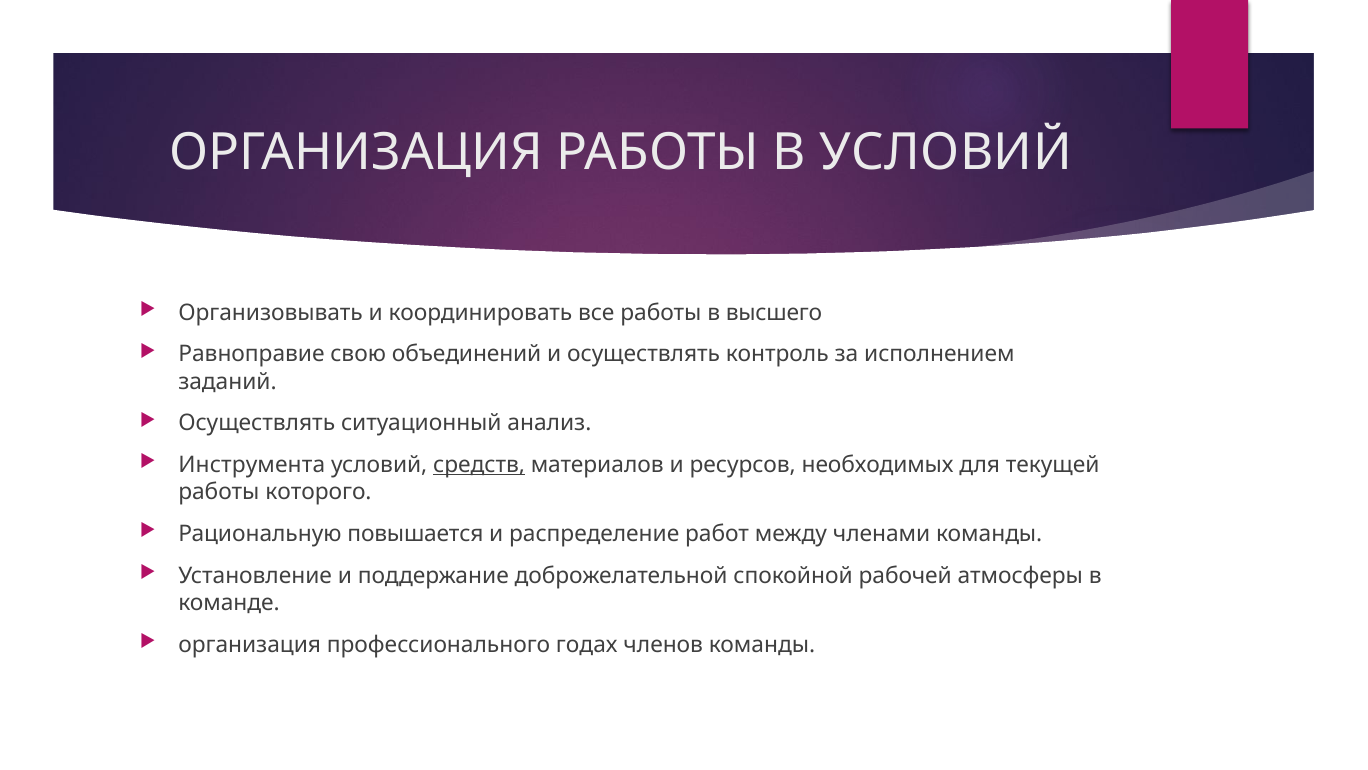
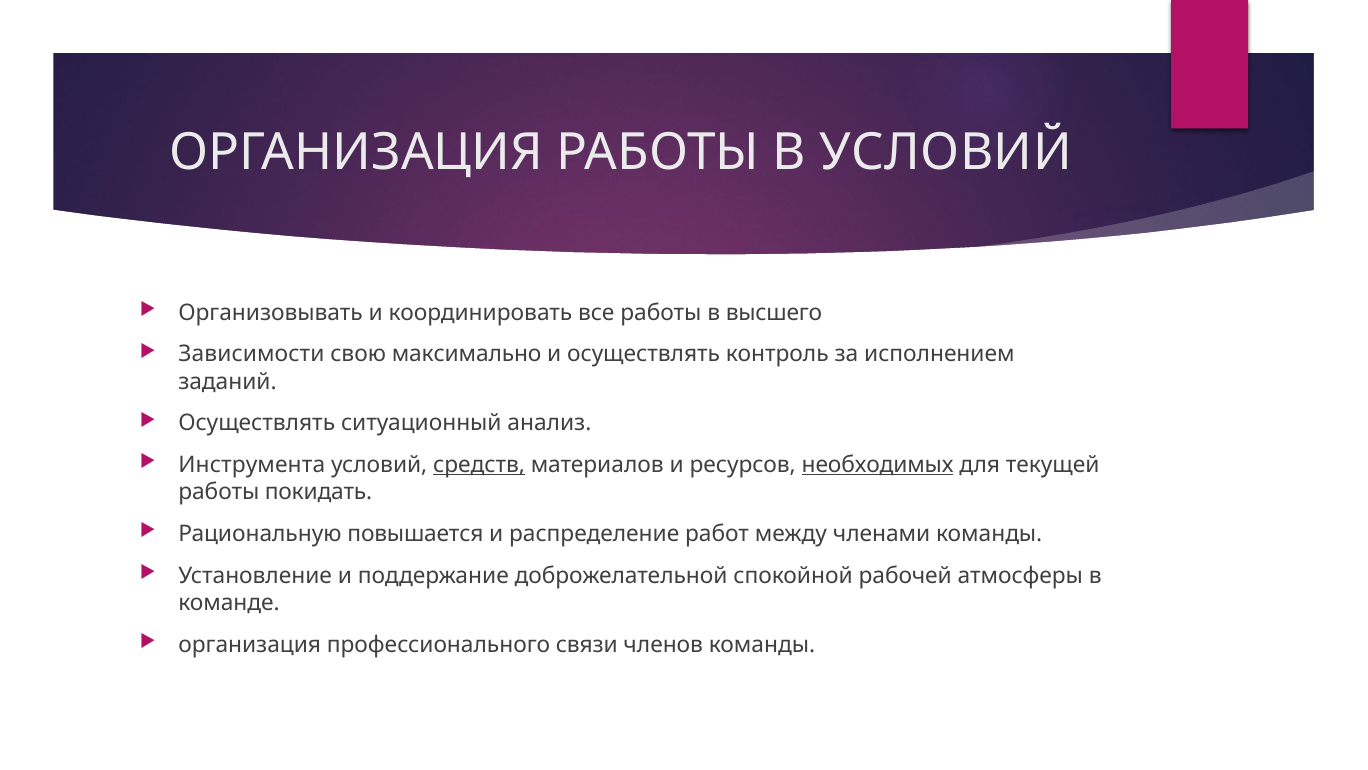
Равноправие: Равноправие -> Зависимости
объединений: объединений -> максимально
необходимых underline: none -> present
которого: которого -> покидать
годах: годах -> связи
